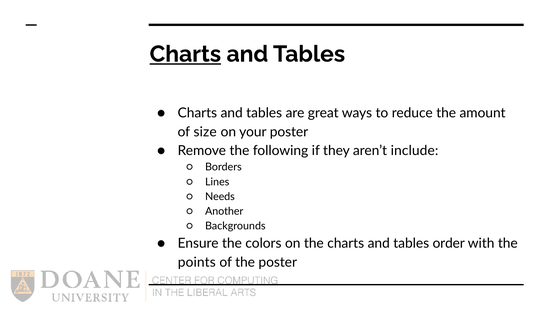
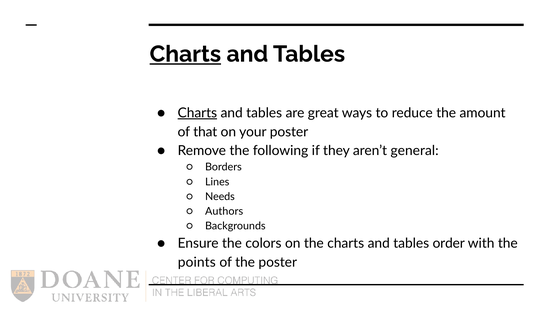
Charts at (197, 113) underline: none -> present
size: size -> that
include: include -> general
Another: Another -> Authors
